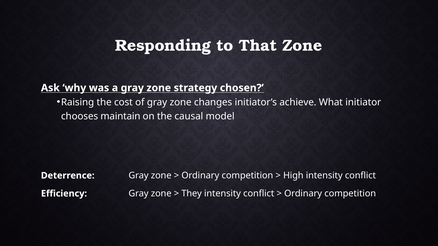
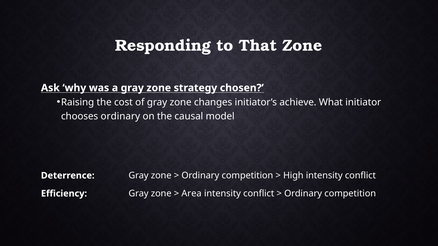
chooses maintain: maintain -> ordinary
They: They -> Area
